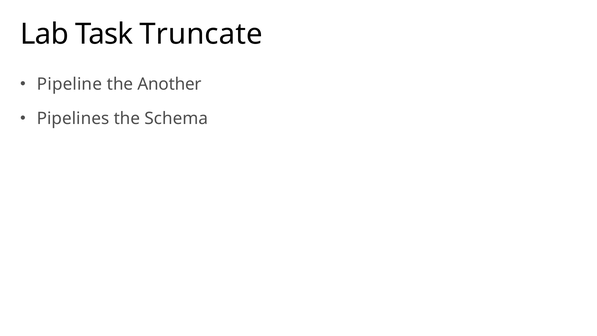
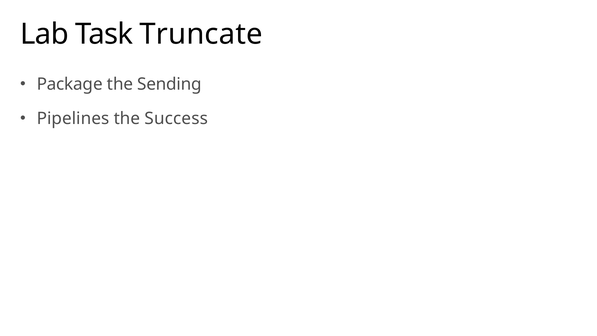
Pipeline: Pipeline -> Package
Another: Another -> Sending
Schema: Schema -> Success
